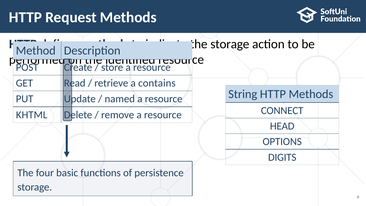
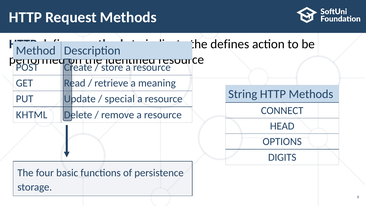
storage at (230, 44): storage -> defines
contains: contains -> meaning
named: named -> special
